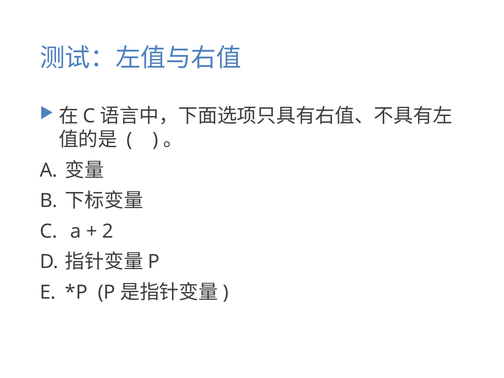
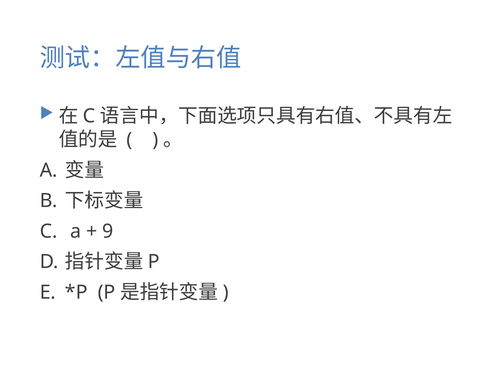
2: 2 -> 9
